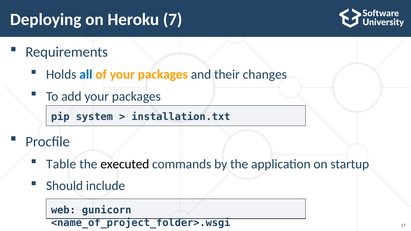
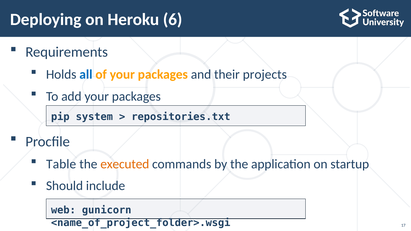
7: 7 -> 6
changes: changes -> projects
installation.txt: installation.txt -> repositories.txt
executed colour: black -> orange
